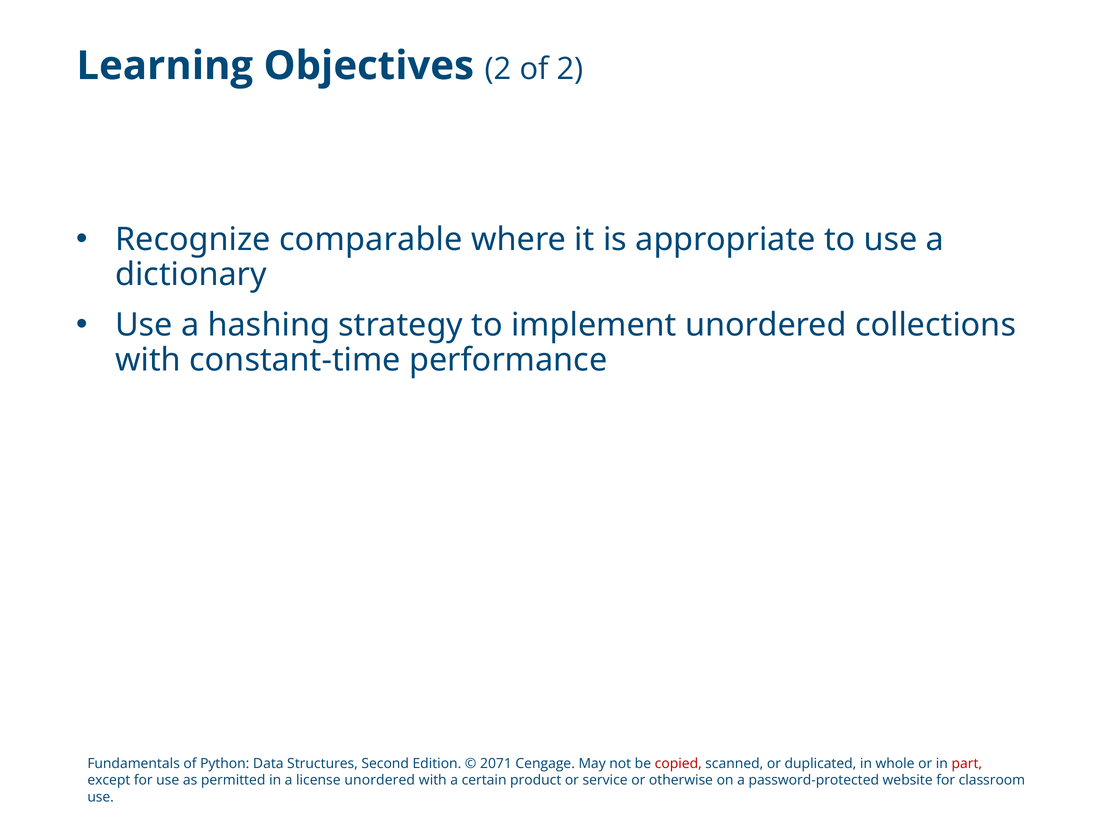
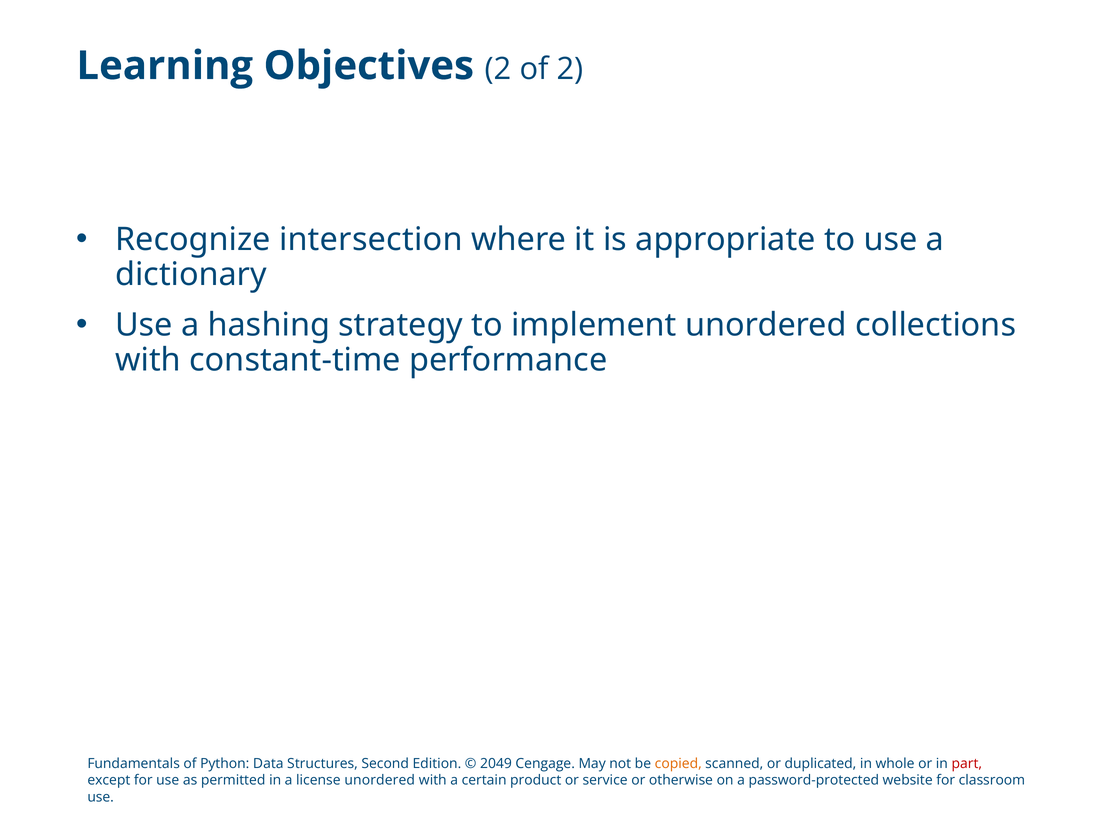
comparable: comparable -> intersection
2071: 2071 -> 2049
copied colour: red -> orange
